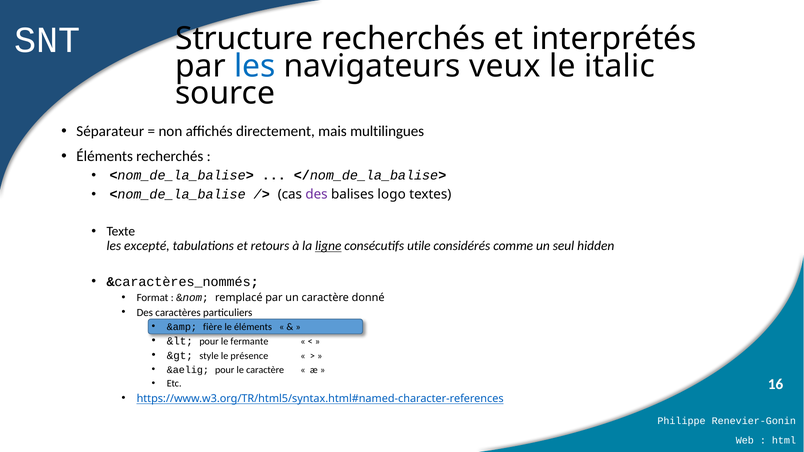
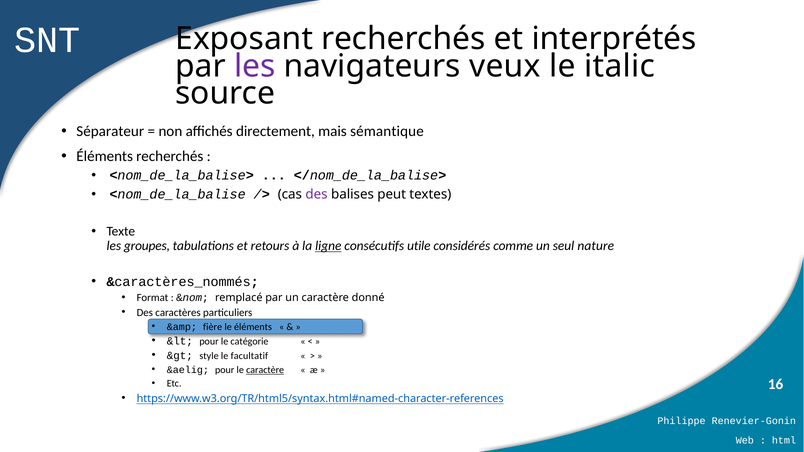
Structure: Structure -> Exposant
les at (255, 66) colour: blue -> purple
multilingues: multilingues -> sémantique
logo: logo -> peut
excepté: excepté -> groupes
hidden: hidden -> nature
fermante: fermante -> catégorie
présence: présence -> facultatif
caractère at (265, 370) underline: none -> present
